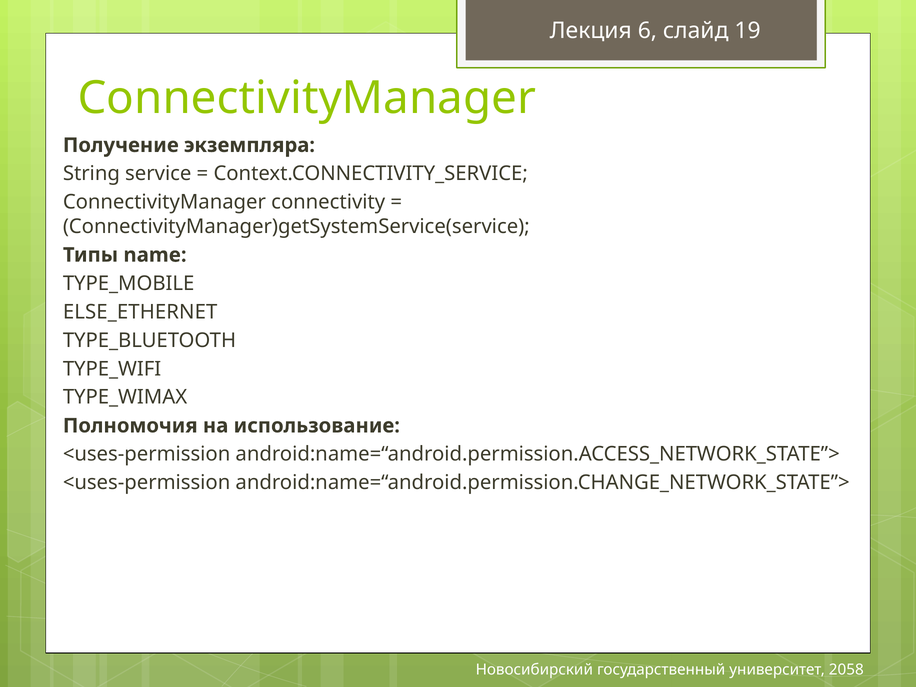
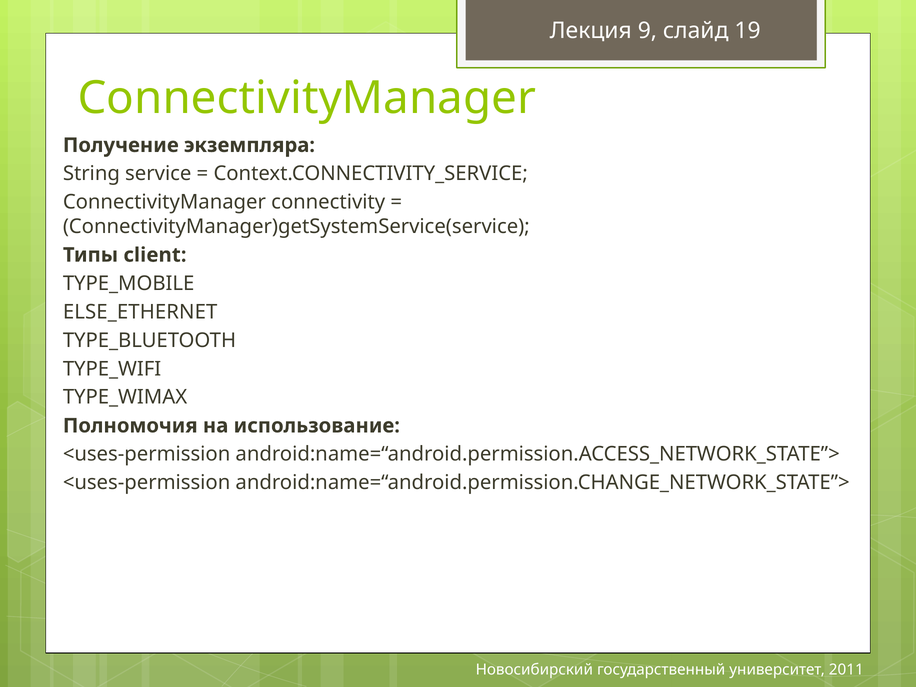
6: 6 -> 9
name: name -> client
2058: 2058 -> 2011
